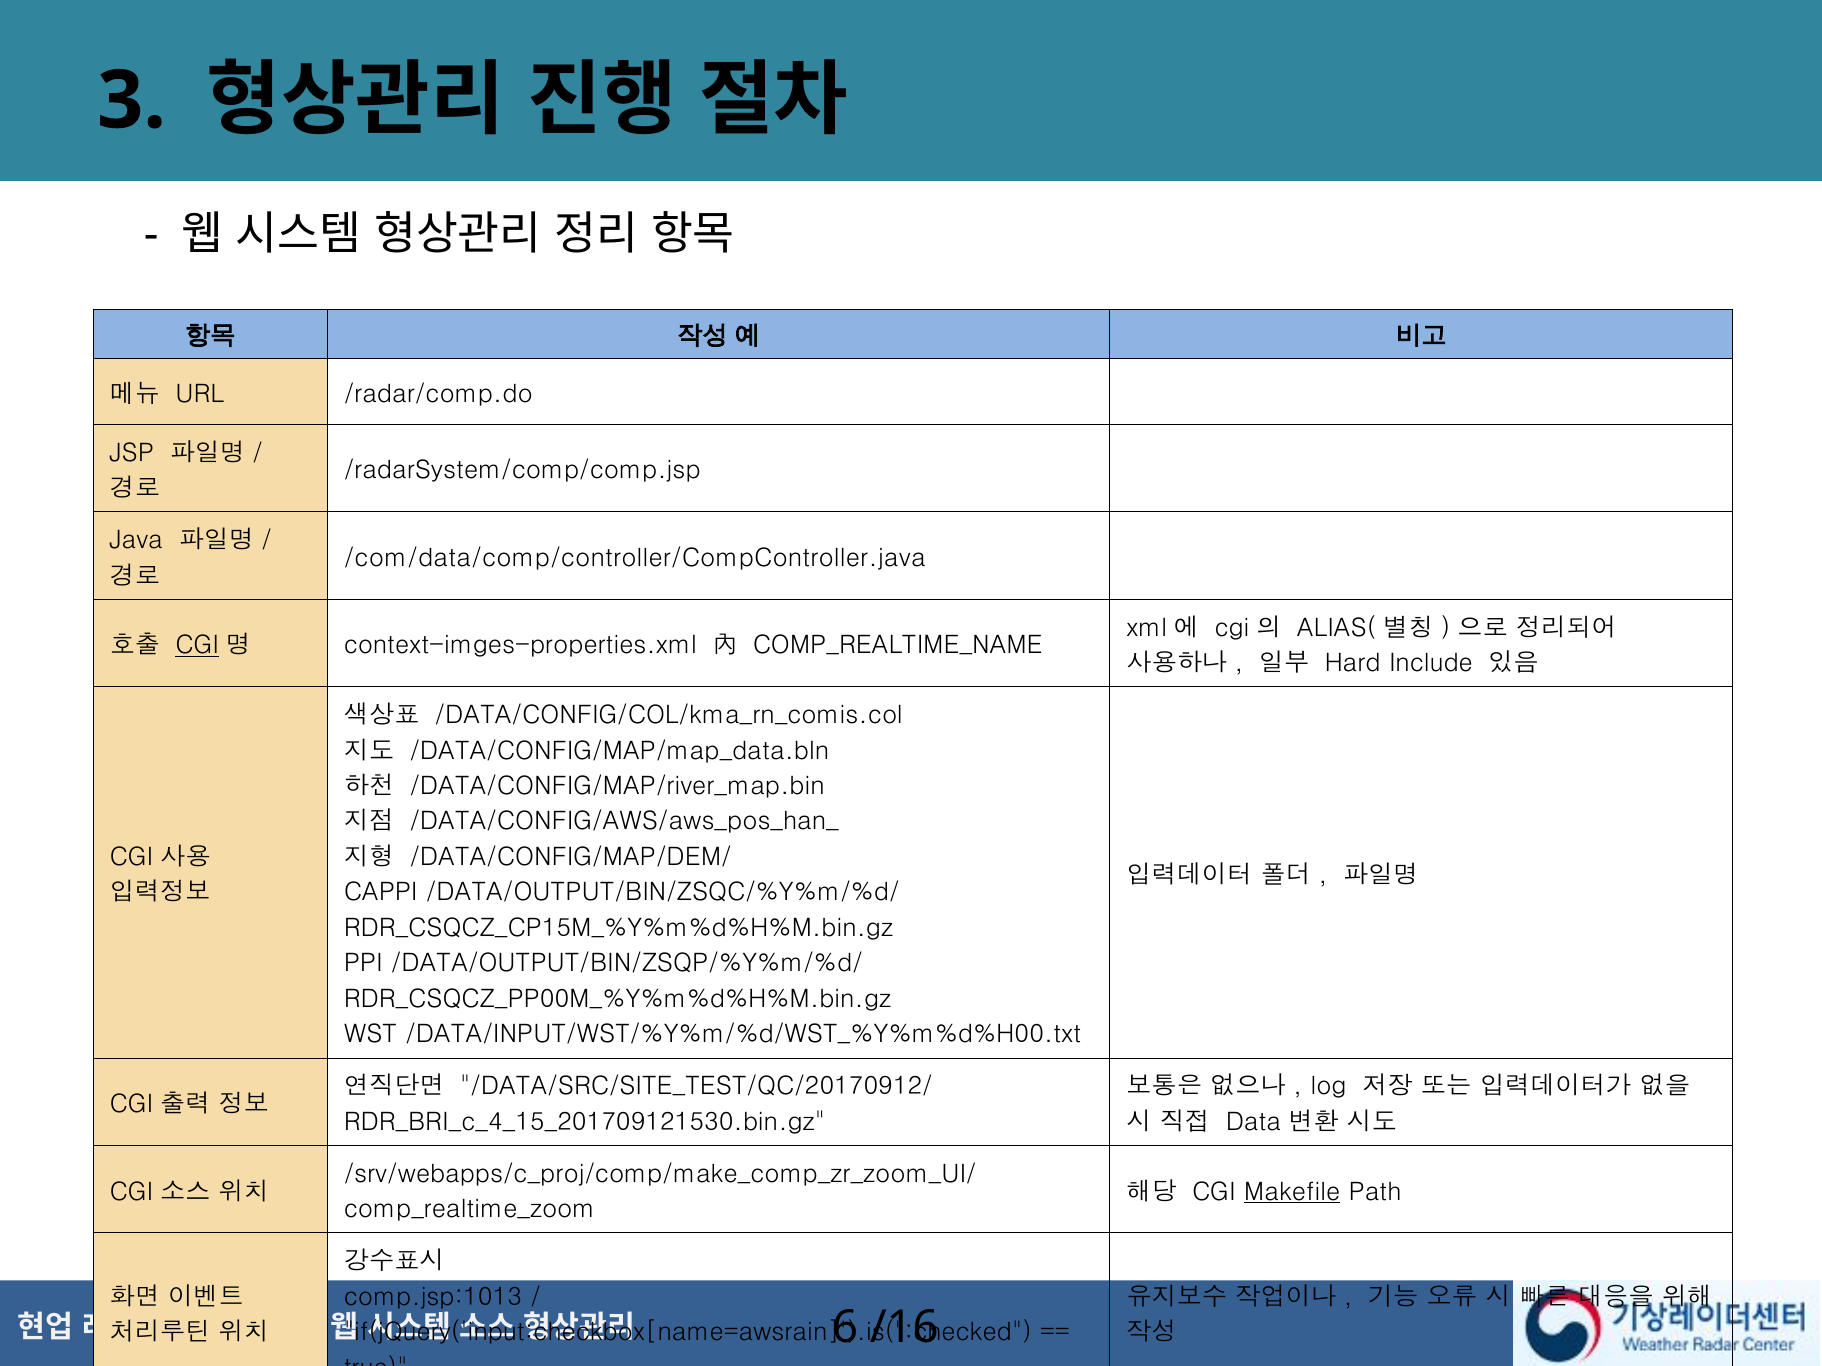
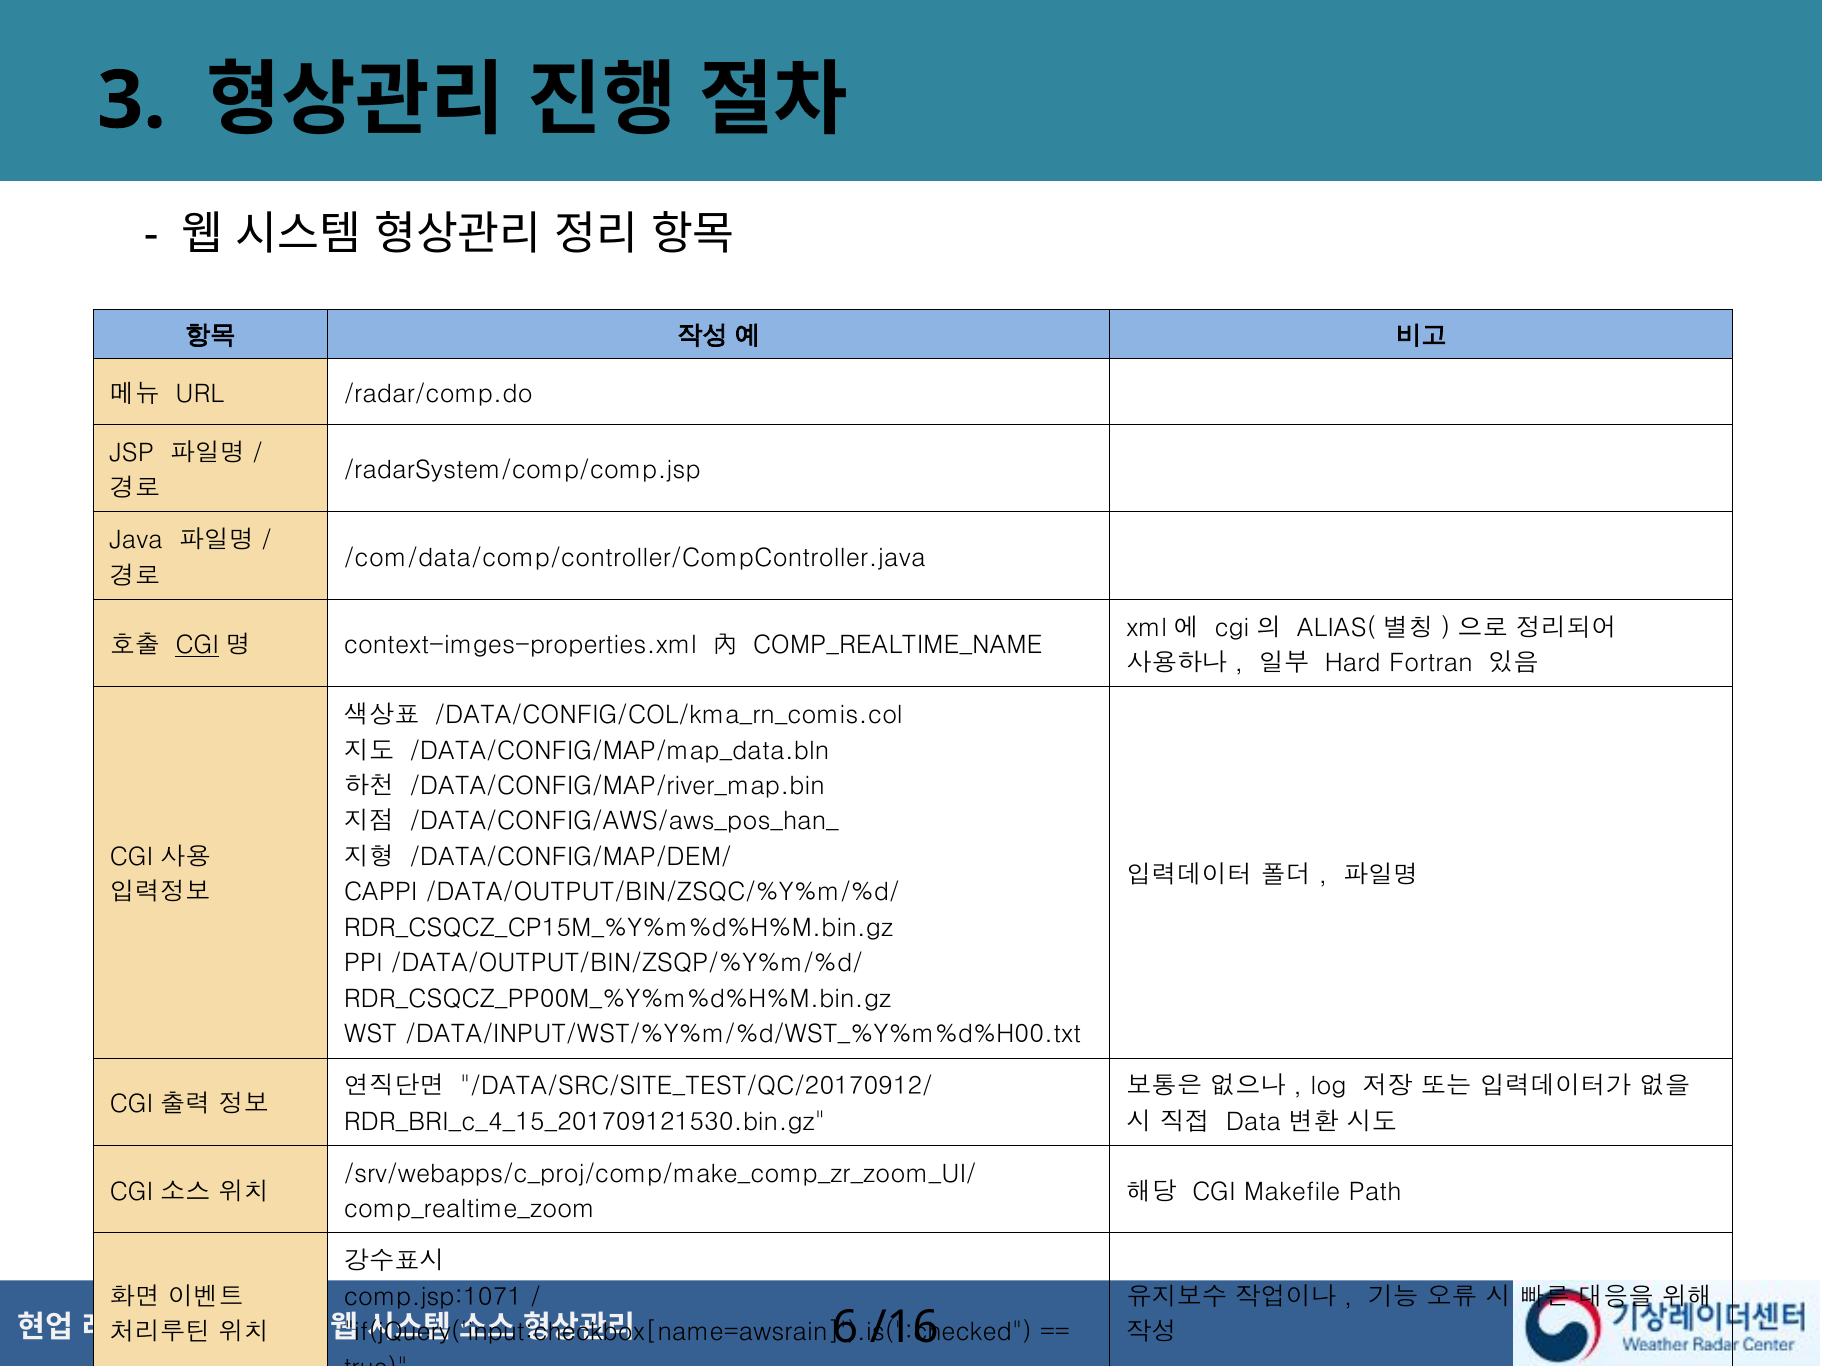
Include: Include -> Fortran
Makefile underline: present -> none
comp.jsp:1013: comp.jsp:1013 -> comp.jsp:1071
